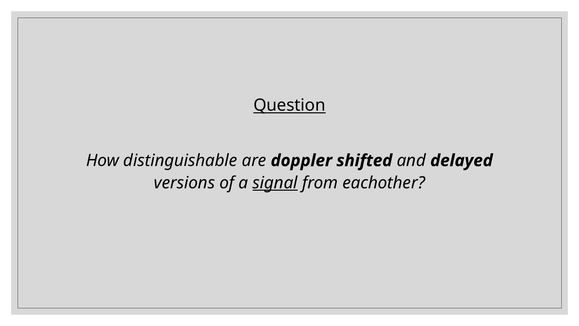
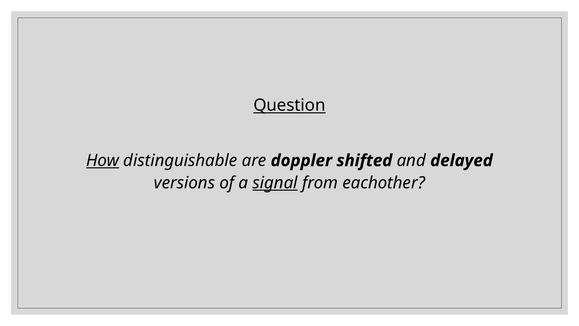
How underline: none -> present
